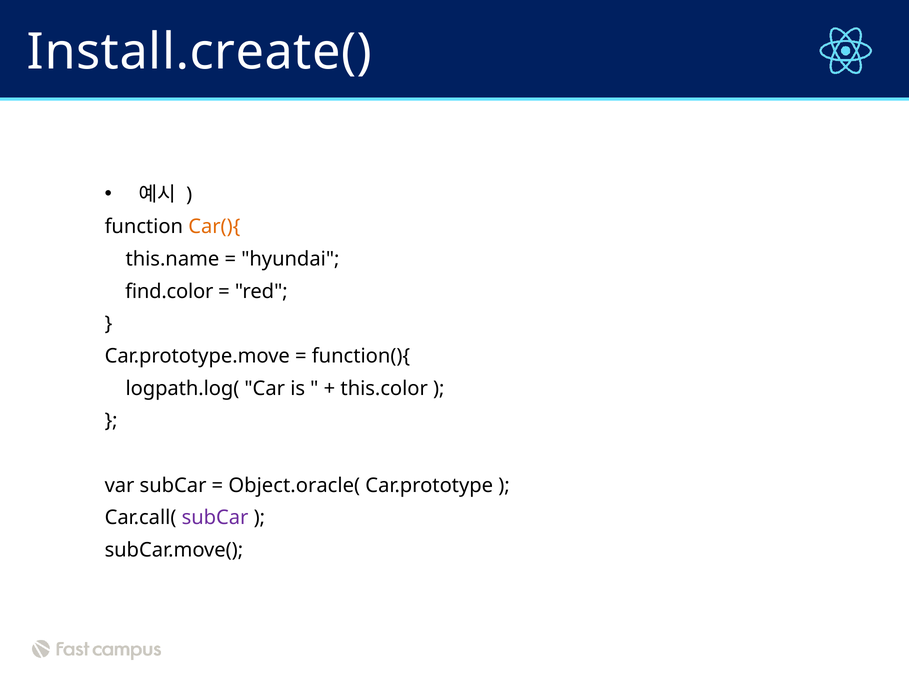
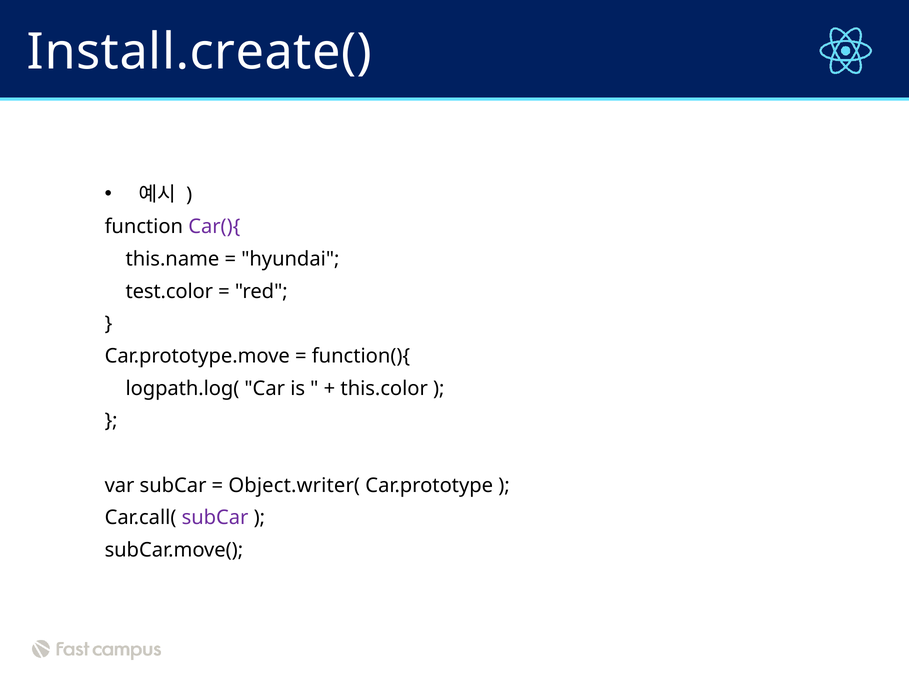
Car(){ colour: orange -> purple
find.color: find.color -> test.color
Object.oracle(: Object.oracle( -> Object.writer(
